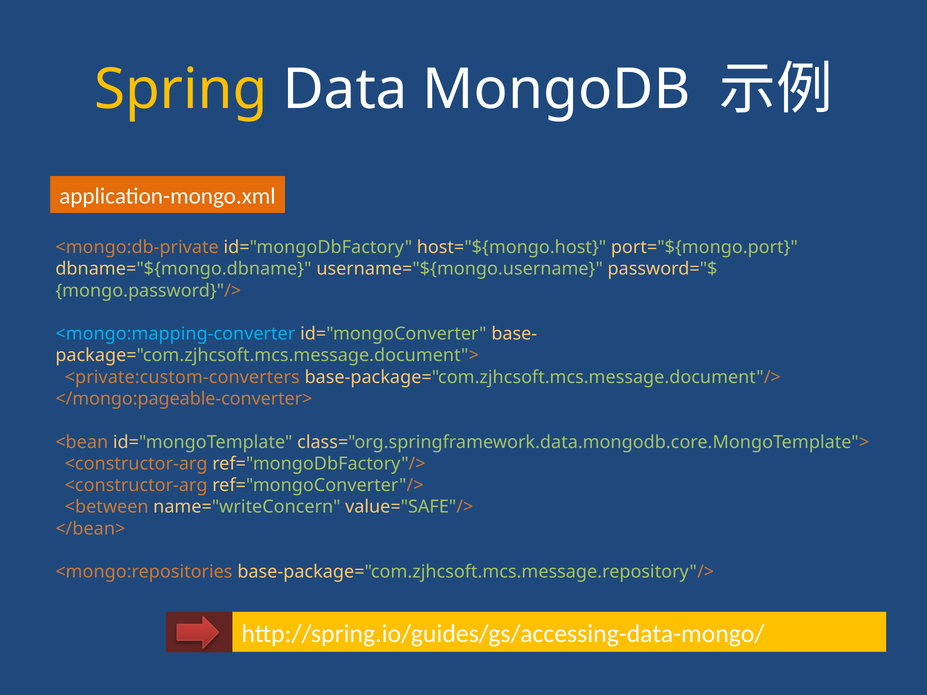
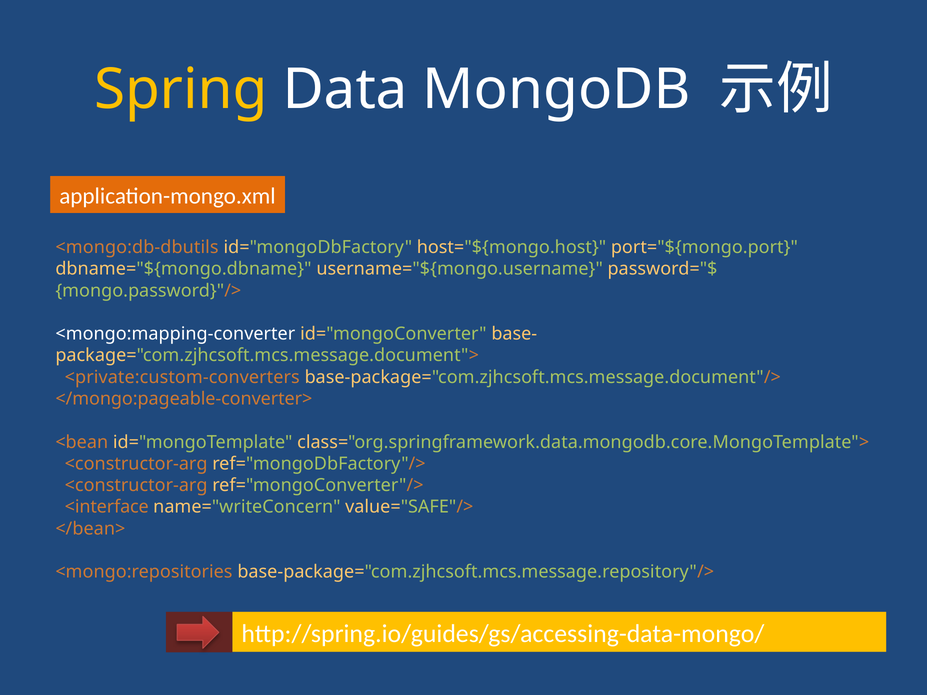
<mongo:db-private: <mongo:db-private -> <mongo:db-dbutils
<mongo:mapping-converter colour: light blue -> white
<between: <between -> <interface
